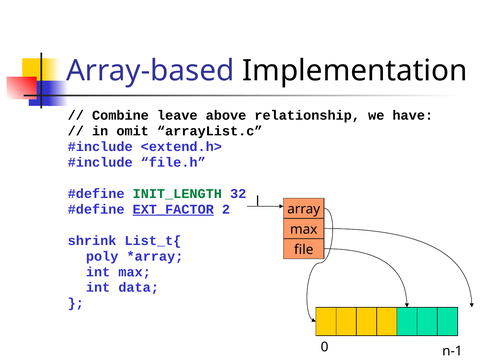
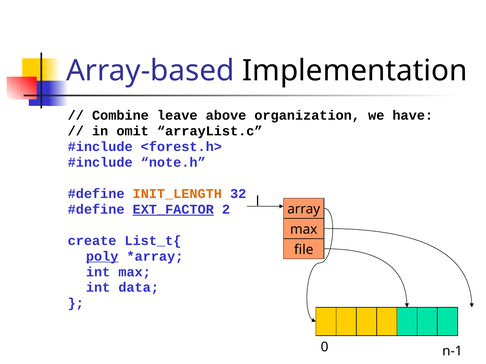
relationship: relationship -> organization
<extend.h>: <extend.h> -> <forest.h>
file.h: file.h -> note.h
INIT_LENGTH colour: green -> orange
shrink: shrink -> create
poly underline: none -> present
